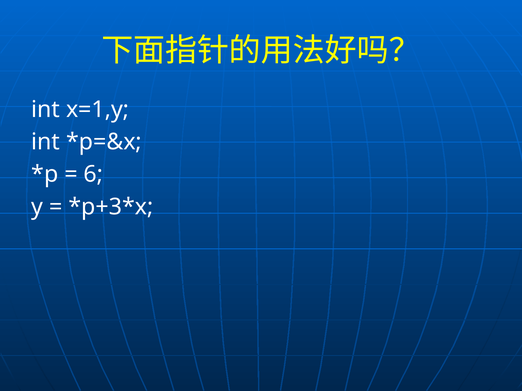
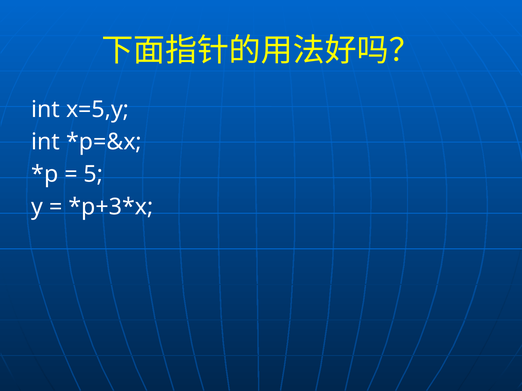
x=1,y: x=1,y -> x=5,y
6: 6 -> 5
